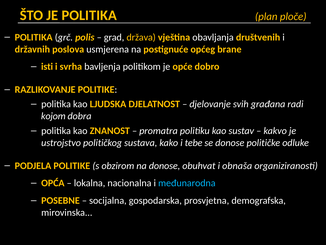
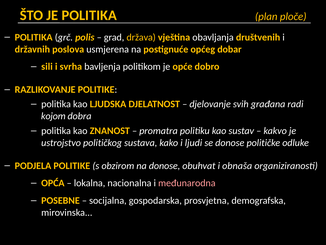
brane: brane -> dobar
isti: isti -> sili
tebe: tebe -> ljudi
međunarodna colour: light blue -> pink
